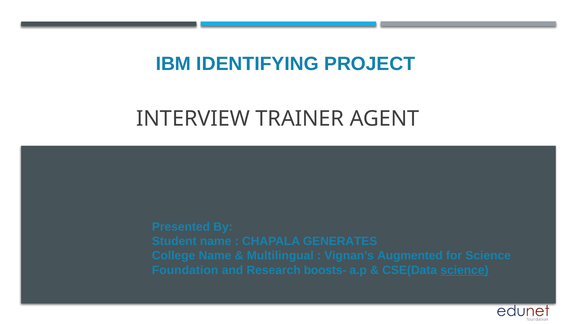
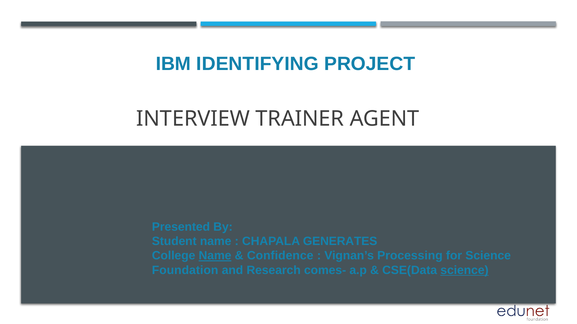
Name at (215, 256) underline: none -> present
Multilingual: Multilingual -> Confidence
Augmented: Augmented -> Processing
boosts-: boosts- -> comes-
